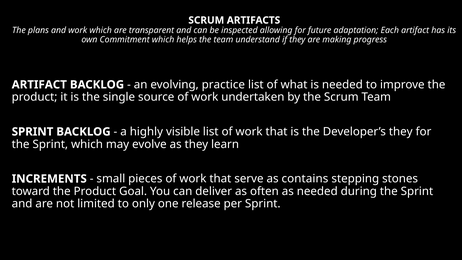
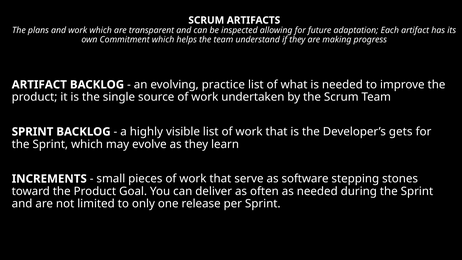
Developer’s they: they -> gets
contains: contains -> software
